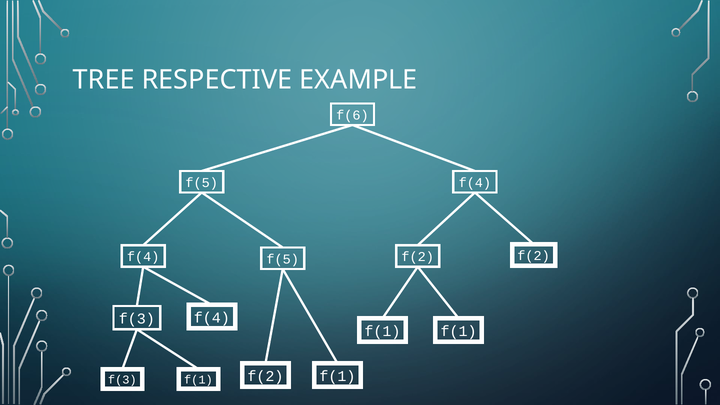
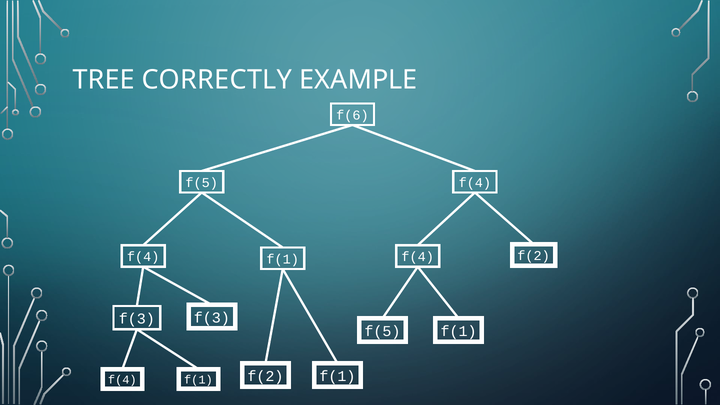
RESPECTIVE: RESPECTIVE -> CORRECTLY
f(5 at (283, 259): f(5 -> f(1
f(2 at (418, 257): f(2 -> f(4
f(3 f(4: f(4 -> f(3
f(1 at (382, 331): f(1 -> f(5
f(3 at (122, 380): f(3 -> f(4
